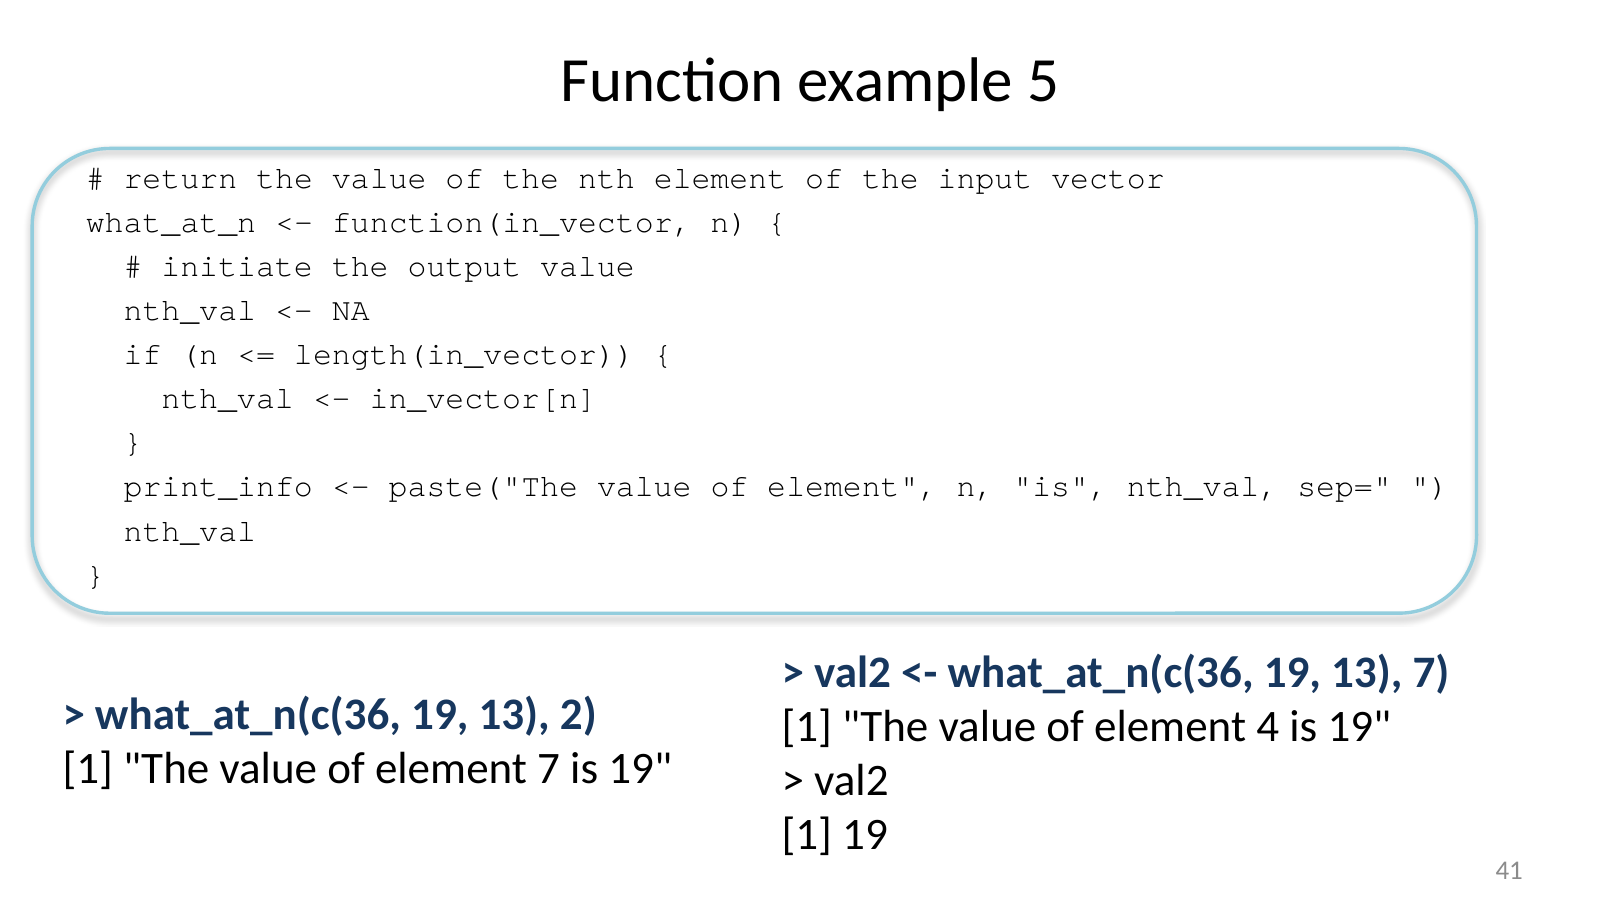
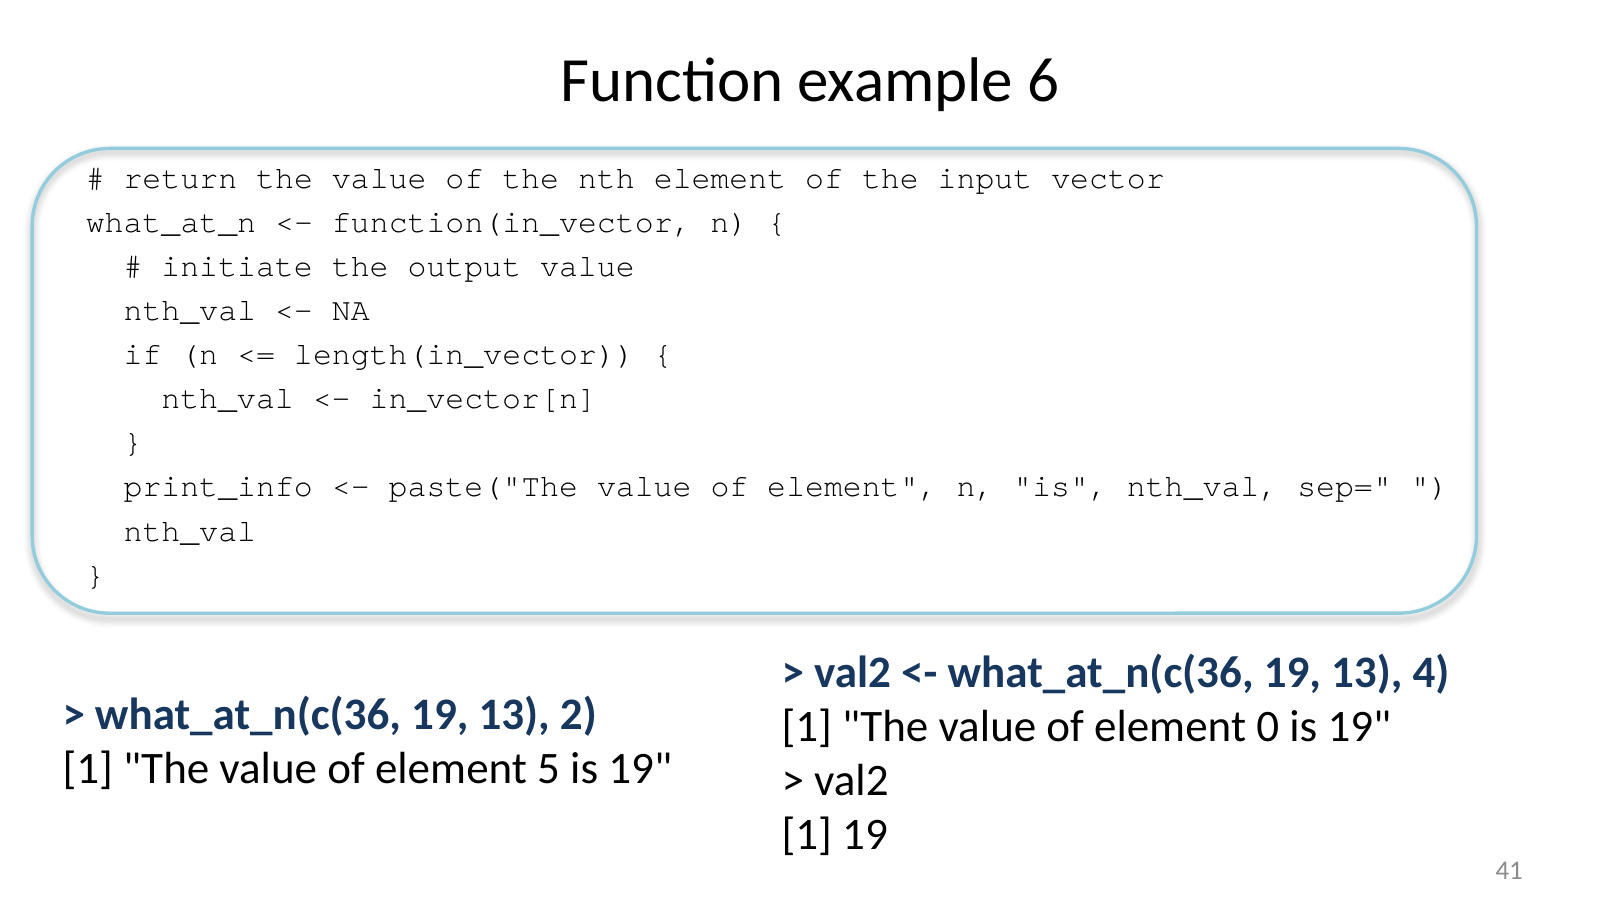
5: 5 -> 6
13 7: 7 -> 4
4: 4 -> 0
element 7: 7 -> 5
